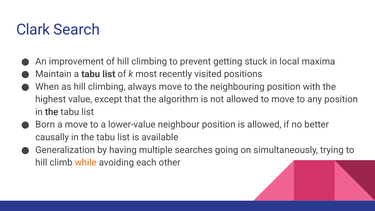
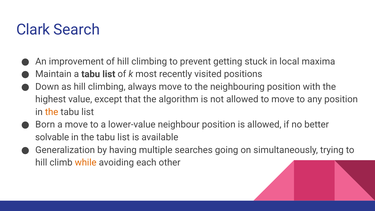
When: When -> Down
the at (52, 112) colour: black -> orange
causally: causally -> solvable
